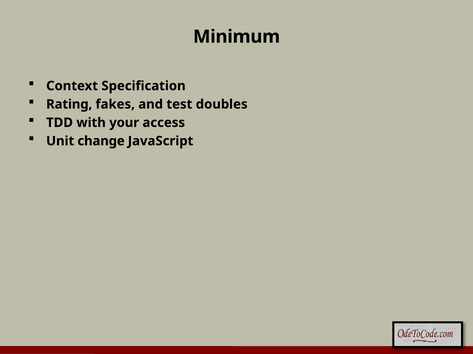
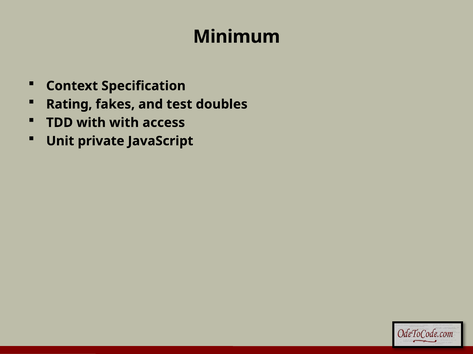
with your: your -> with
change: change -> private
